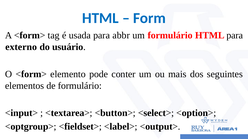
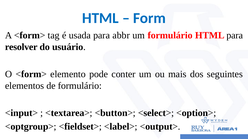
externo: externo -> resolver
